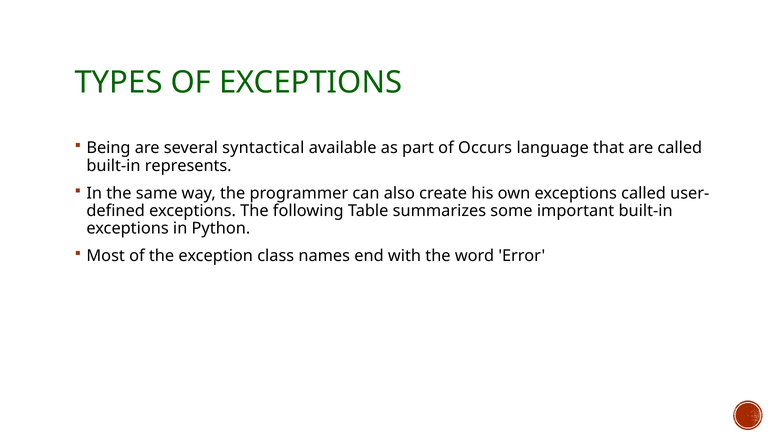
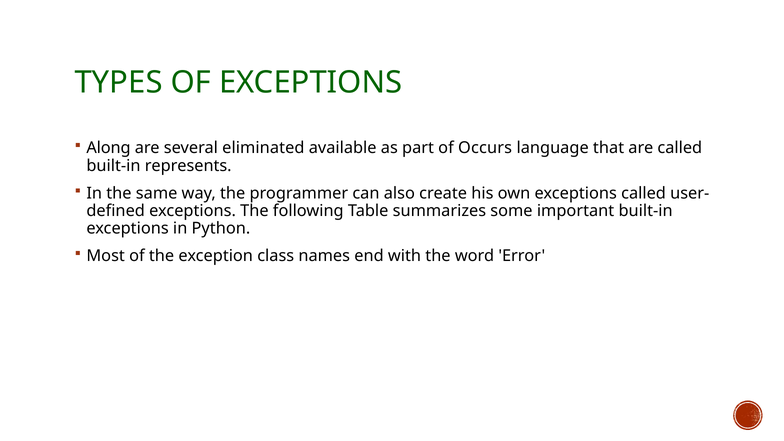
Being: Being -> Along
syntactical: syntactical -> eliminated
